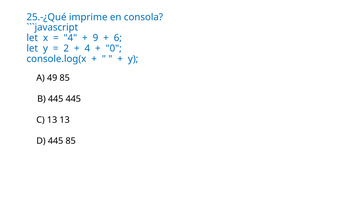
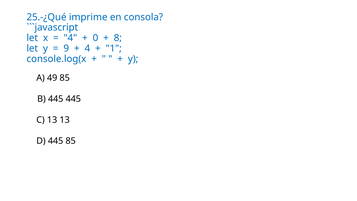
9: 9 -> 0
6: 6 -> 8
2: 2 -> 9
0: 0 -> 1
